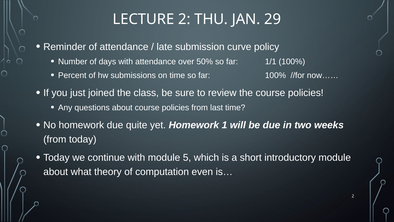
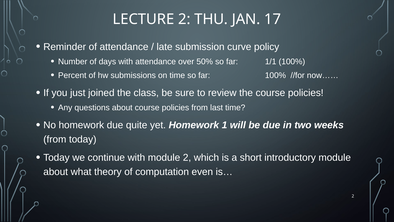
29: 29 -> 17
module 5: 5 -> 2
